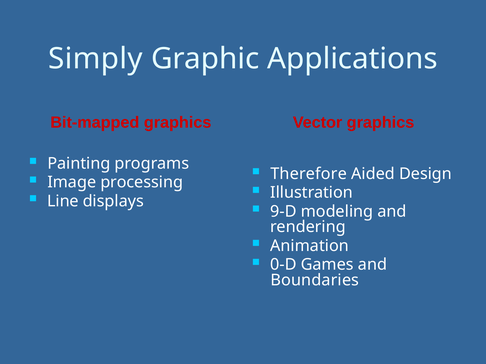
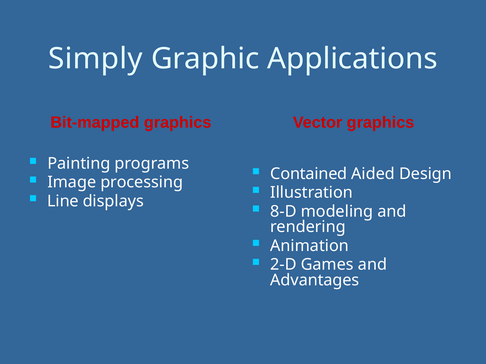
Therefore: Therefore -> Contained
9-D: 9-D -> 8-D
0-D: 0-D -> 2-D
Boundaries: Boundaries -> Advantages
